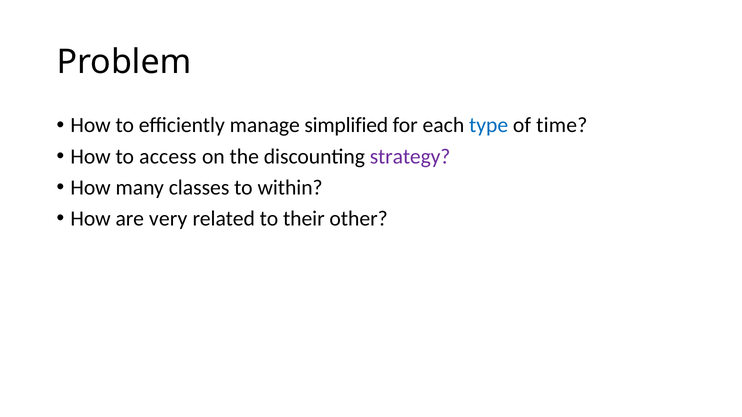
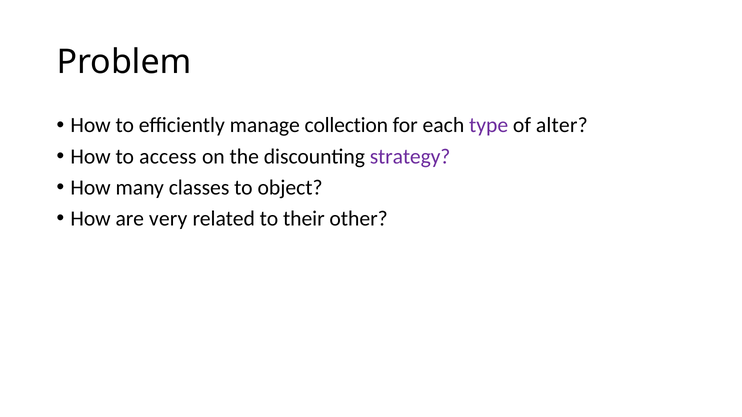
simplified: simplified -> collection
type colour: blue -> purple
time: time -> alter
within: within -> object
